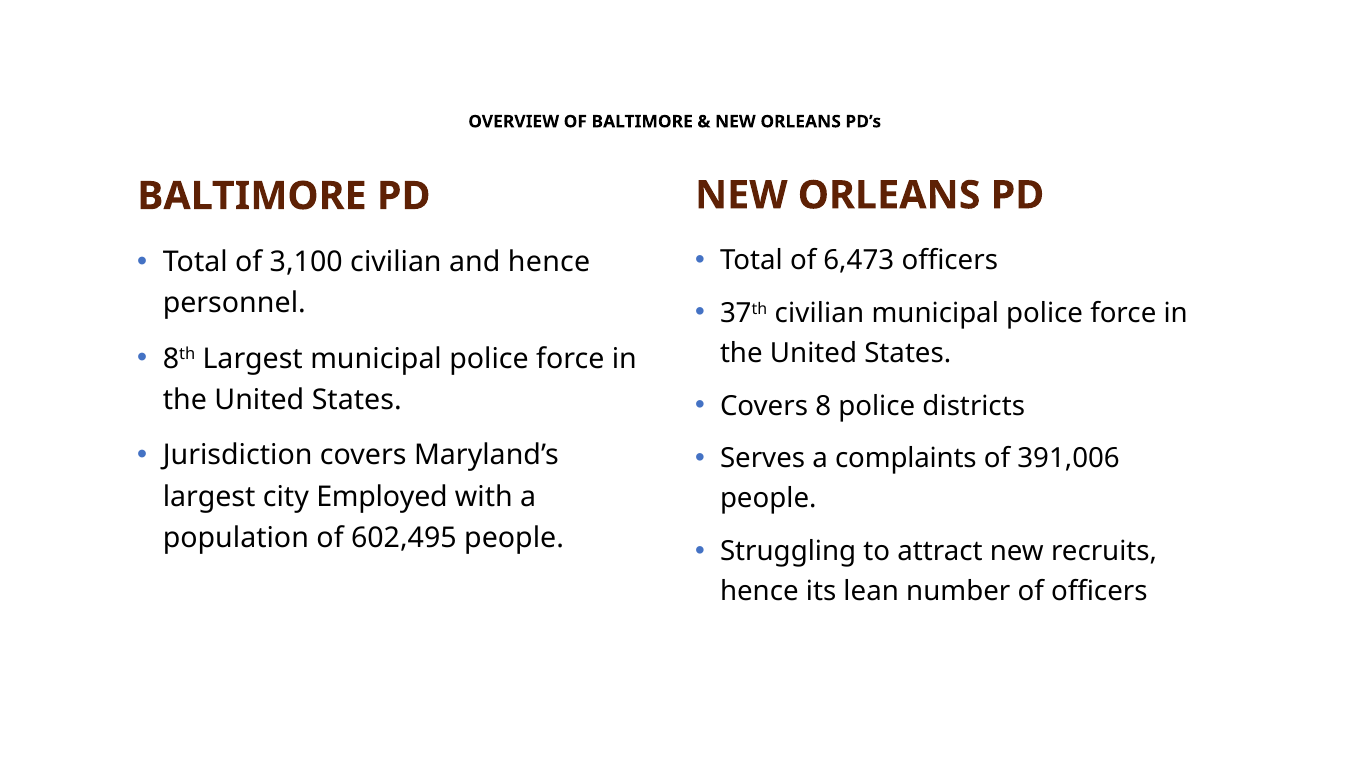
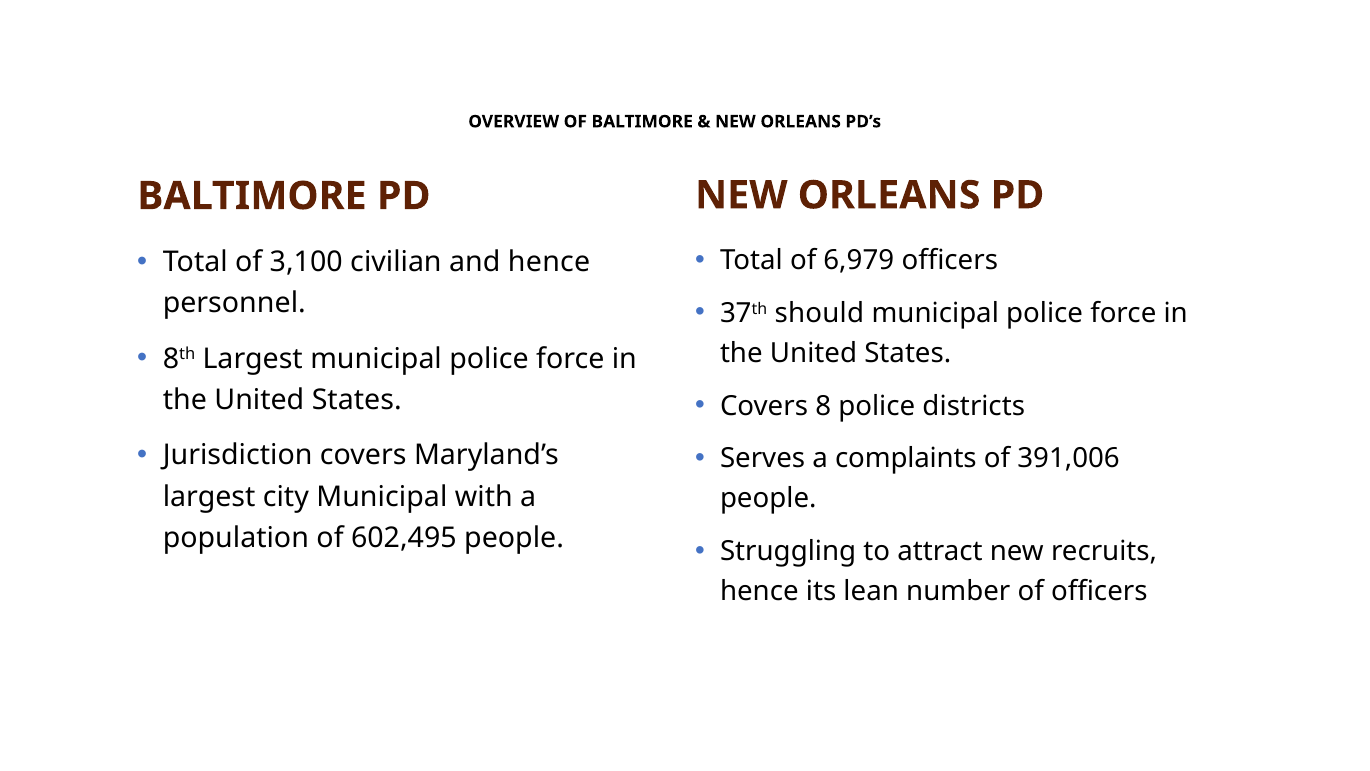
6,473: 6,473 -> 6,979
37th civilian: civilian -> should
city Employed: Employed -> Municipal
